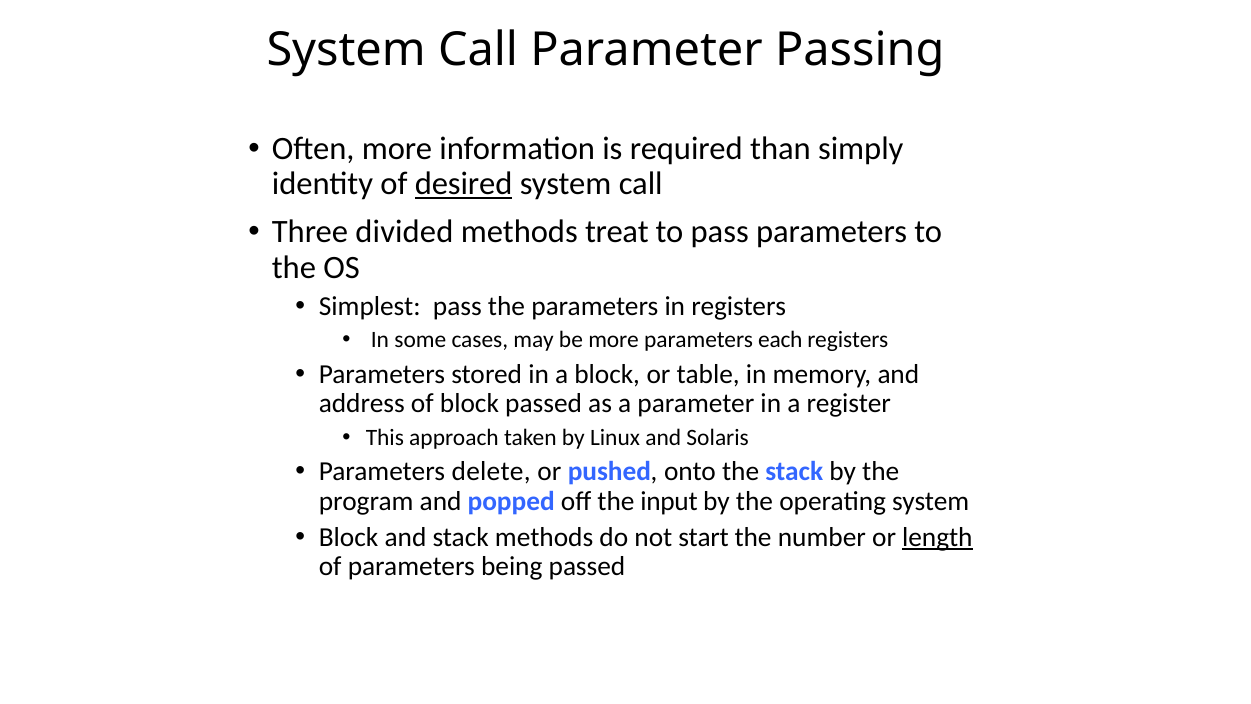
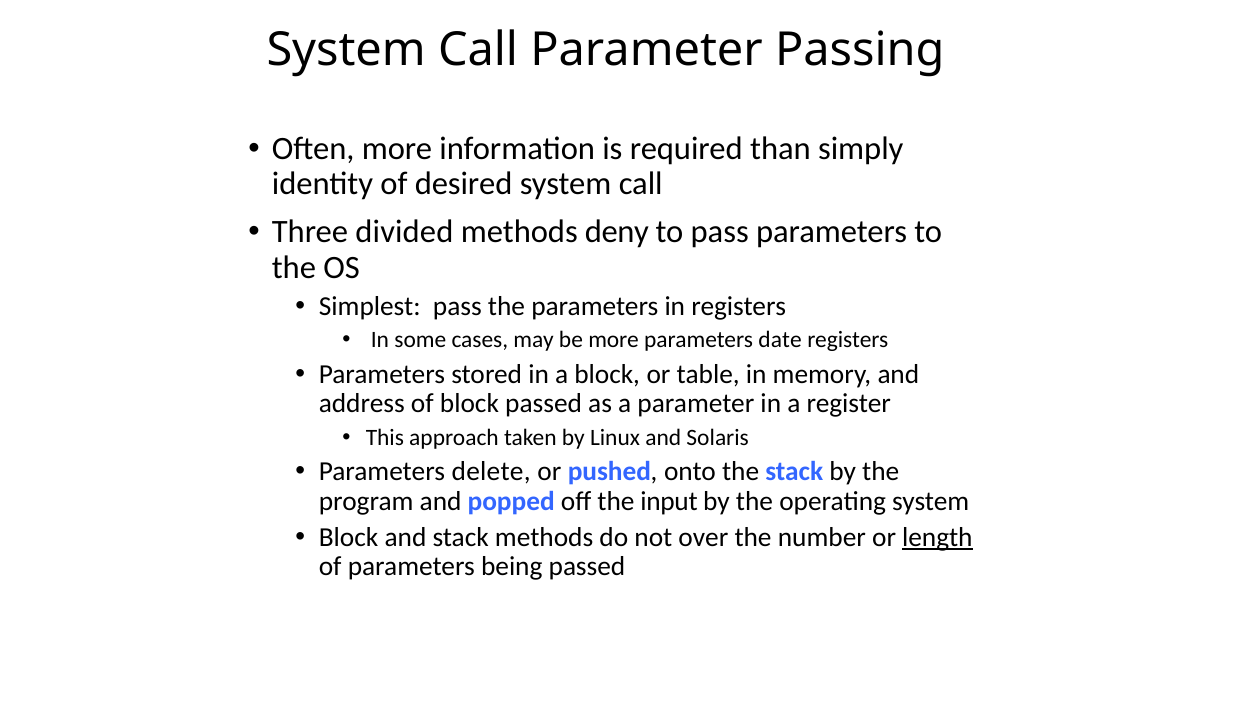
desired underline: present -> none
treat: treat -> deny
each: each -> date
start: start -> over
